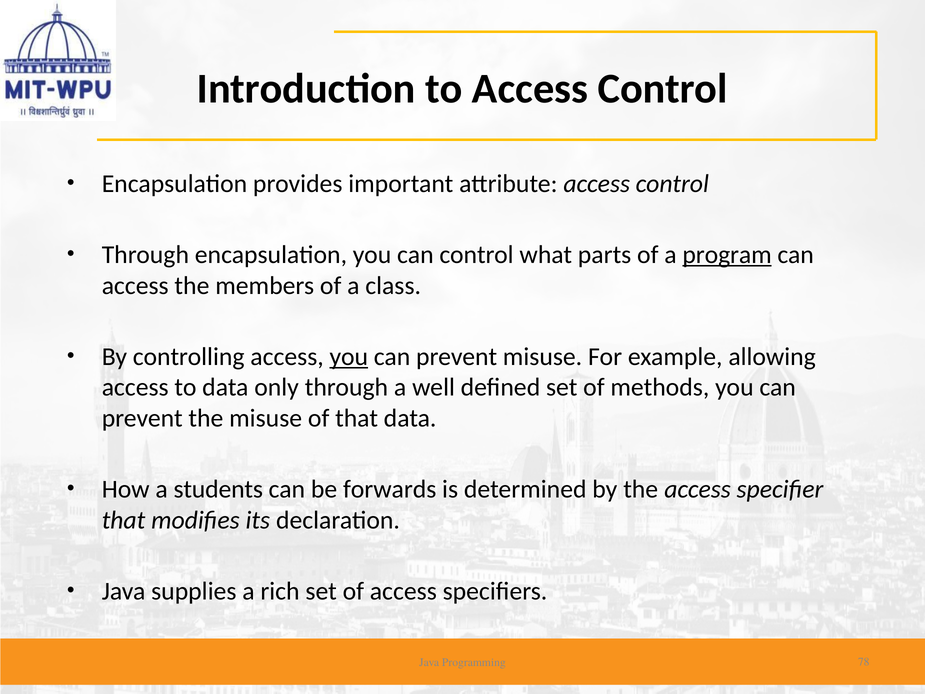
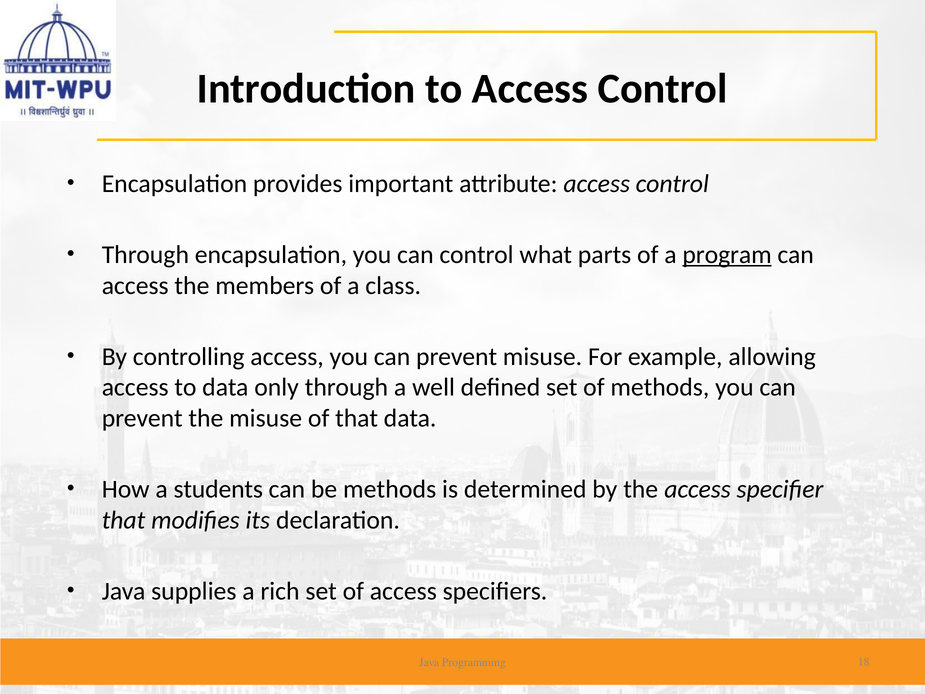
you at (349, 356) underline: present -> none
be forwards: forwards -> methods
78: 78 -> 18
